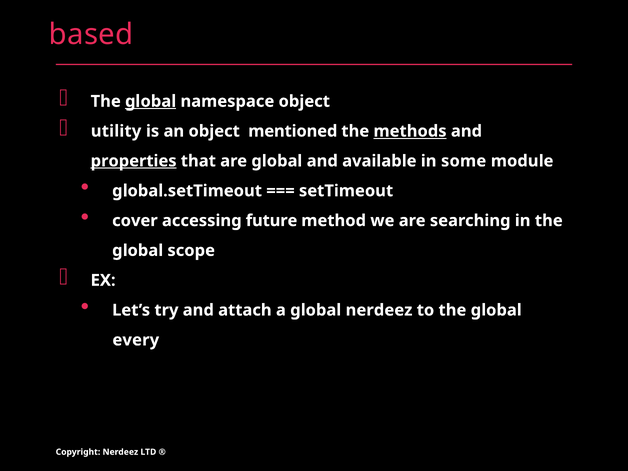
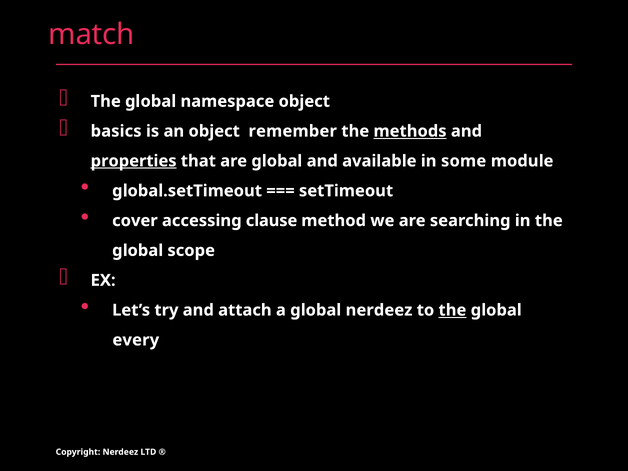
based: based -> match
global at (151, 101) underline: present -> none
utility: utility -> basics
mentioned: mentioned -> remember
future: future -> clause
the at (452, 310) underline: none -> present
